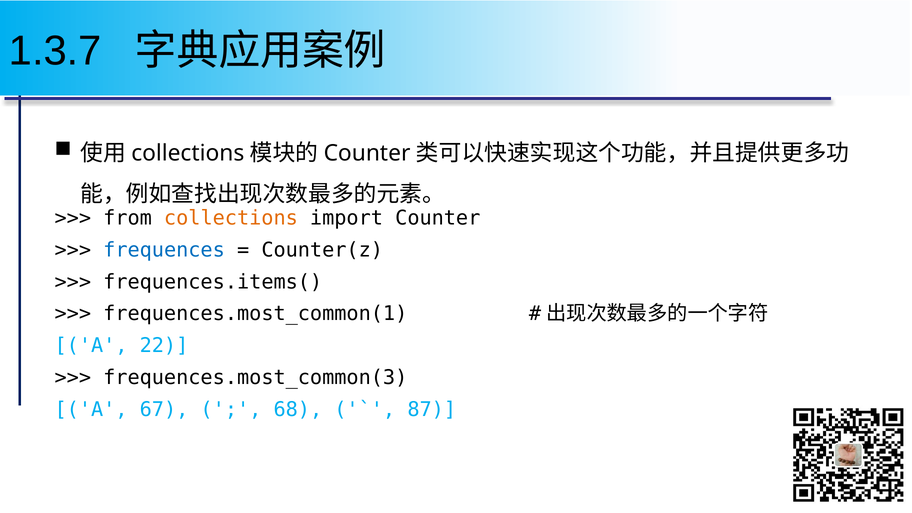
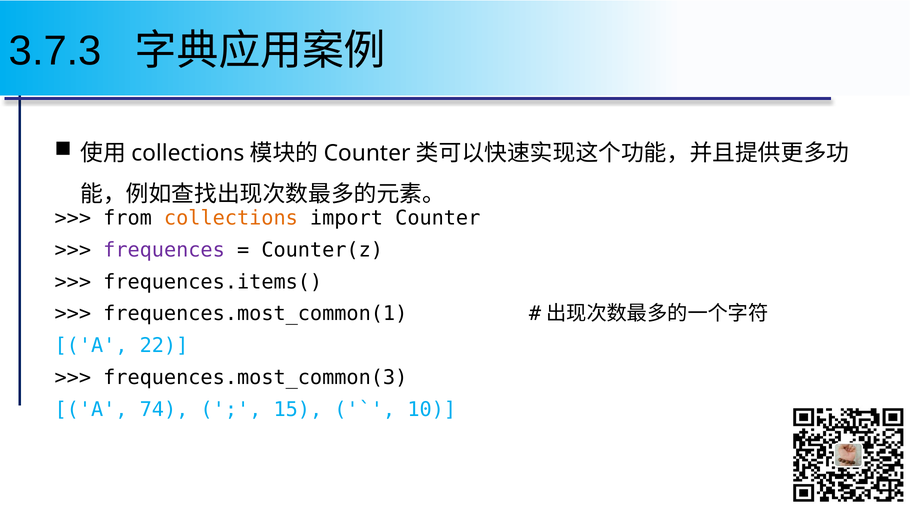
1.3.7: 1.3.7 -> 3.7.3
frequences colour: blue -> purple
67: 67 -> 74
68: 68 -> 15
87: 87 -> 10
